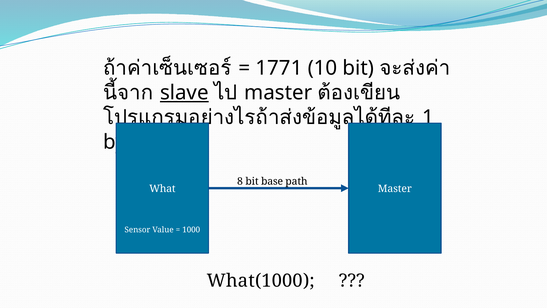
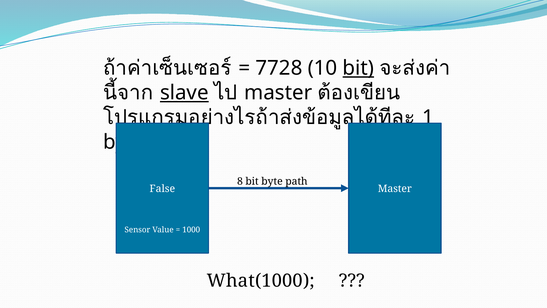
1771: 1771 -> 7728
bit at (358, 68) underline: none -> present
bit base: base -> byte
What: What -> False
